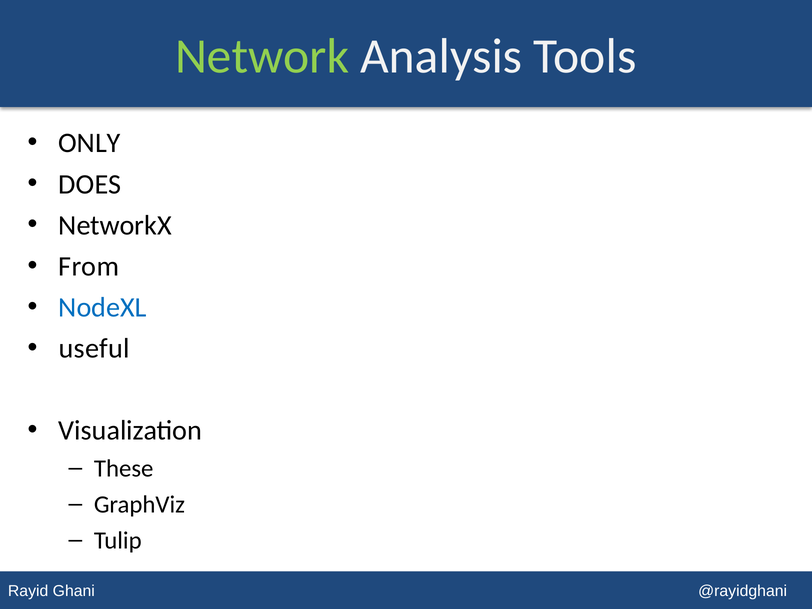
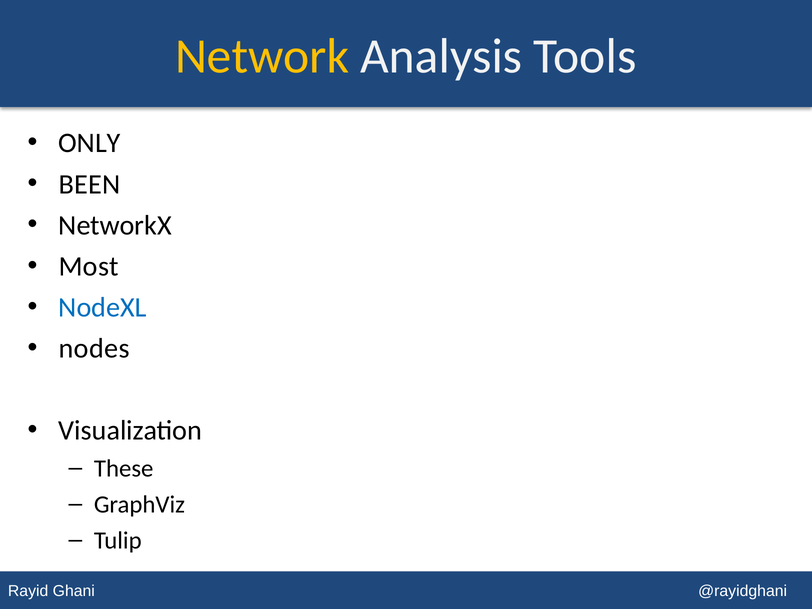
Network colour: light green -> yellow
DOES: DOES -> BEEN
From: From -> Most
useful: useful -> nodes
